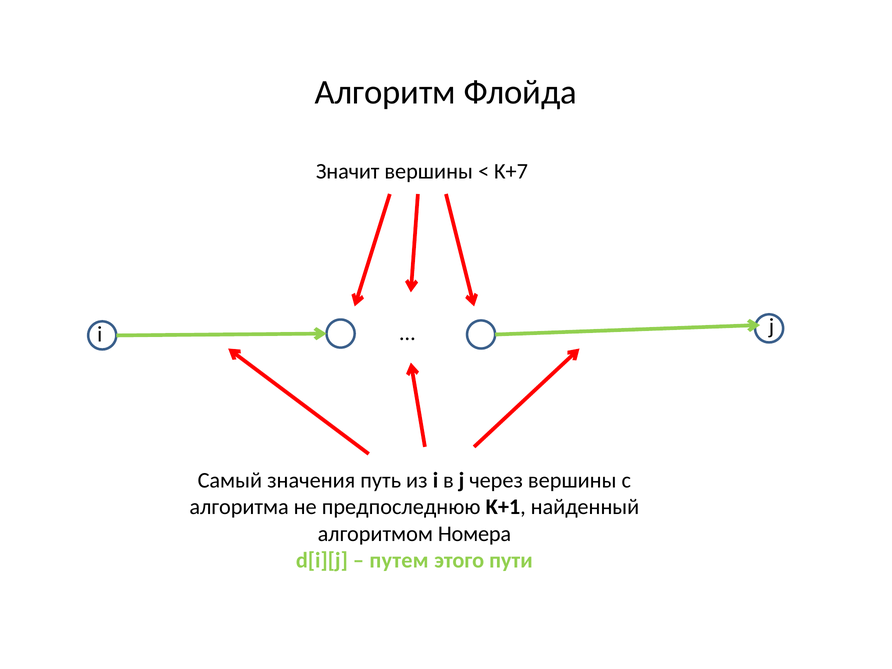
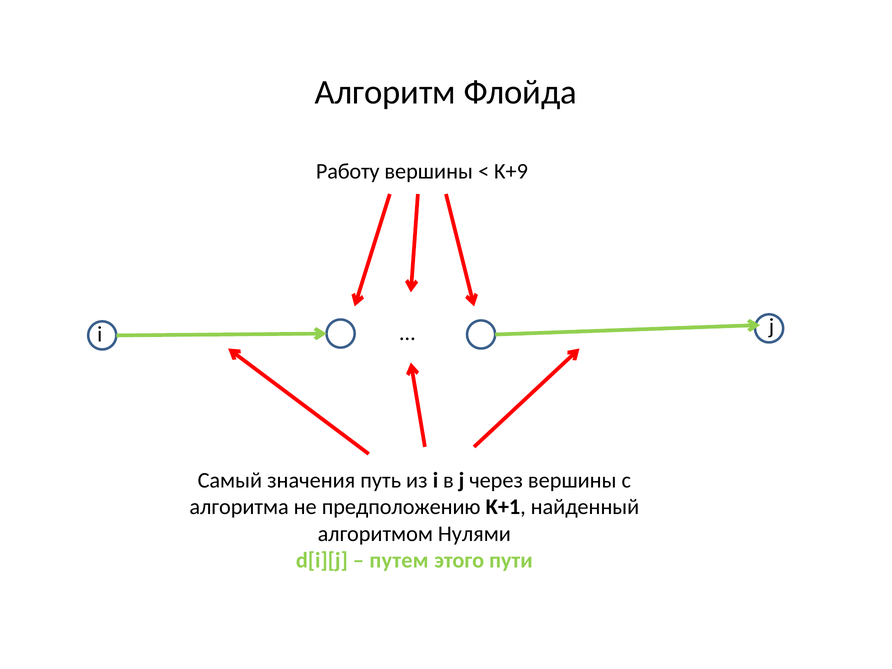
Значит: Значит -> Работу
K+7: K+7 -> K+9
предпоследнюю: предпоследнюю -> предположению
Номера: Номера -> Нулями
